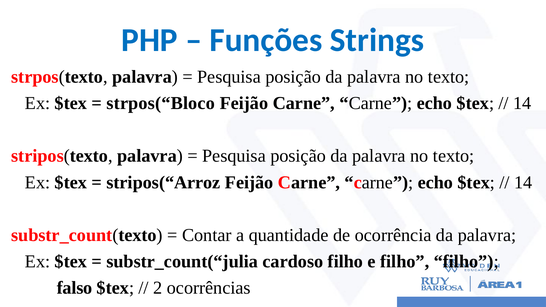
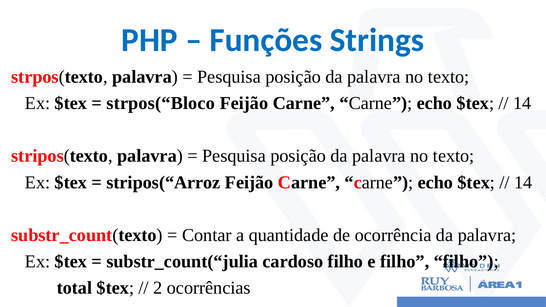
falso: falso -> total
